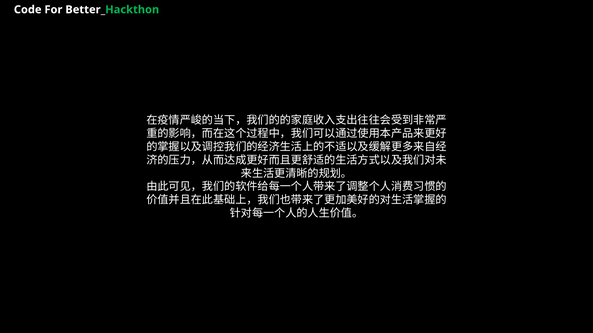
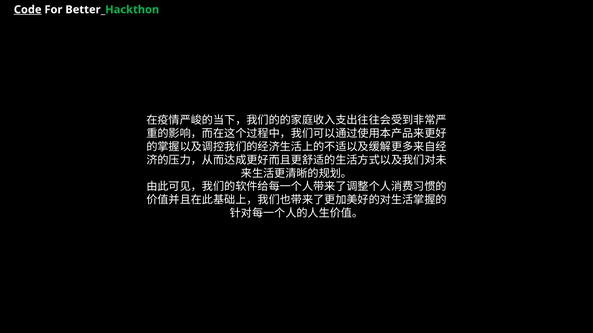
Code underline: none -> present
